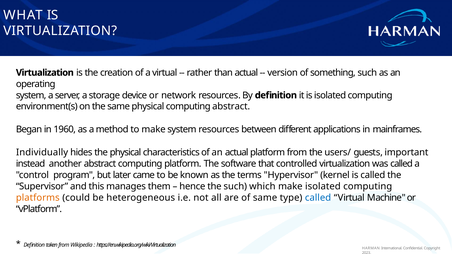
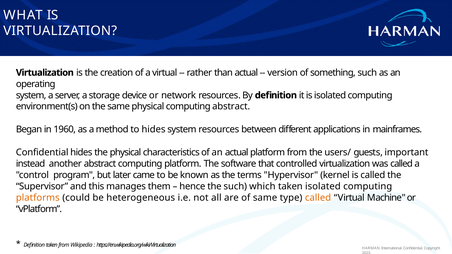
to make: make -> hides
Individually at (42, 153): Individually -> Confidential
which make: make -> taken
called at (318, 198) colour: blue -> orange
